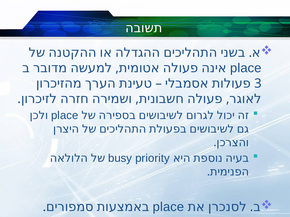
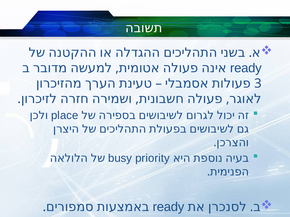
place at (246, 68): place -> ready
place at (168, 207): place -> ready
